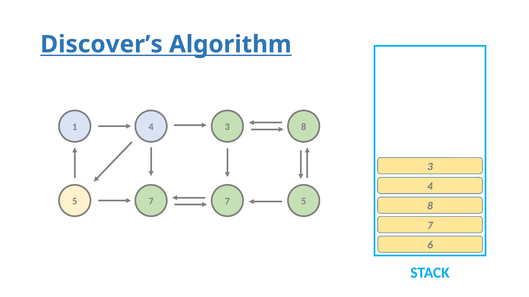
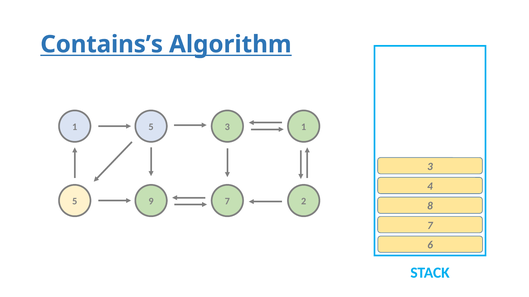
Discover’s: Discover’s -> Contains’s
4 at (151, 127): 4 -> 5
3 8: 8 -> 1
5 7: 7 -> 9
7 5: 5 -> 2
